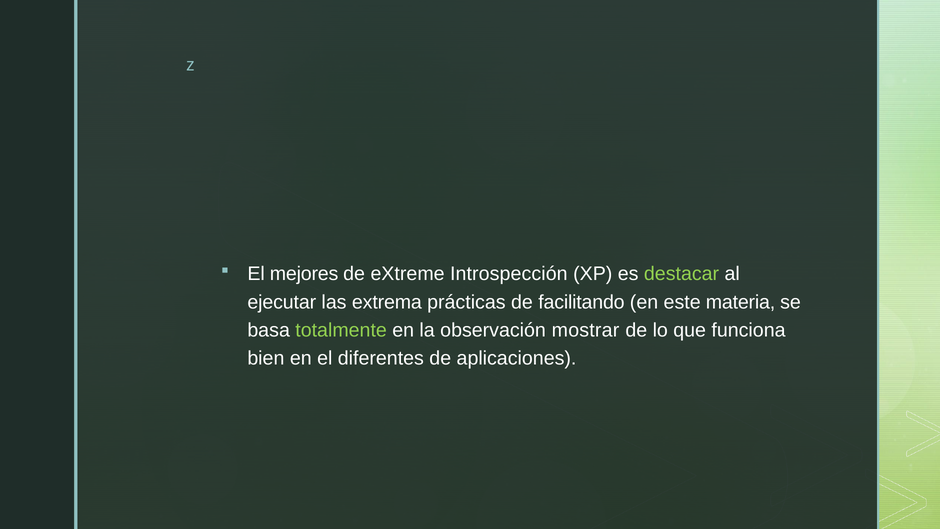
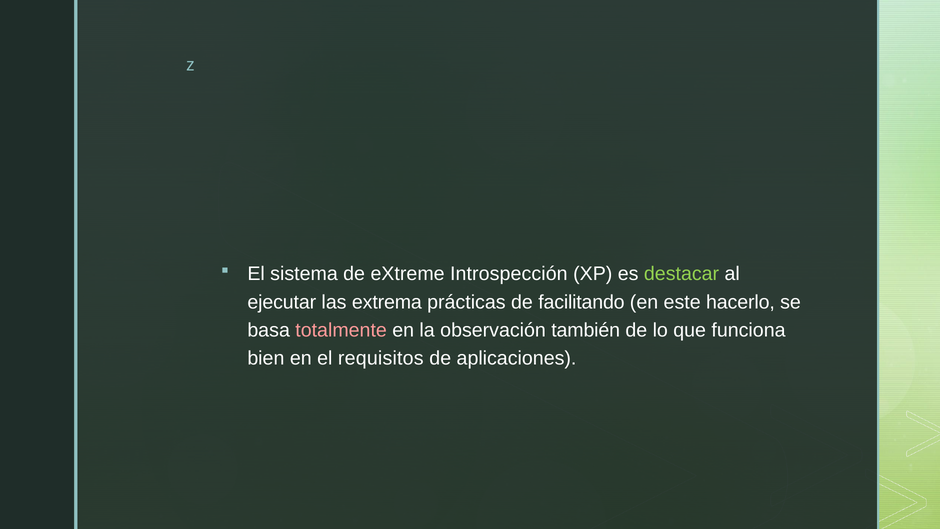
mejores: mejores -> sistema
materia: materia -> hacerlo
totalmente colour: light green -> pink
mostrar: mostrar -> también
diferentes: diferentes -> requisitos
